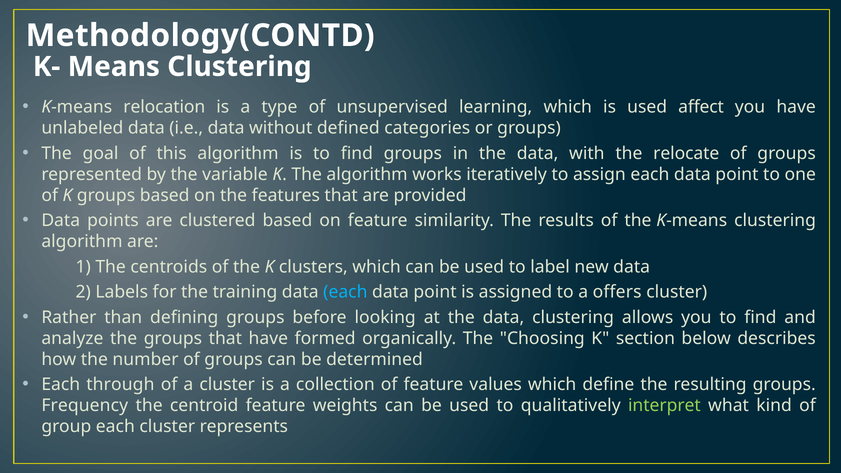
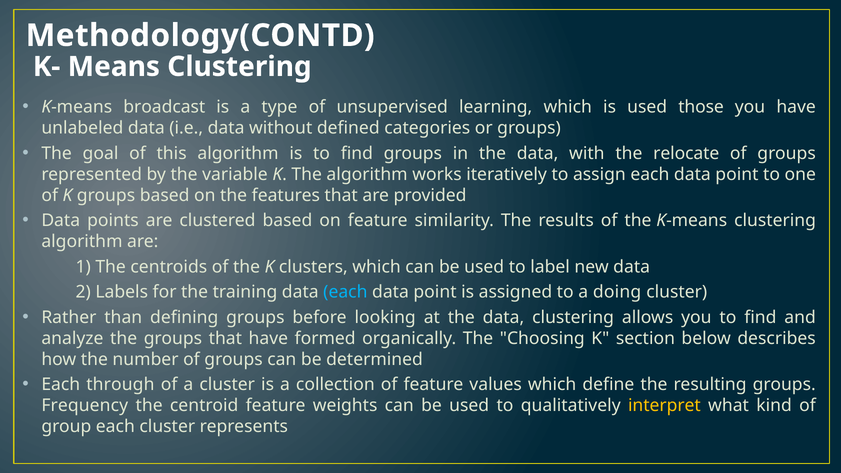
relocation: relocation -> broadcast
affect: affect -> those
offers: offers -> doing
interpret colour: light green -> yellow
